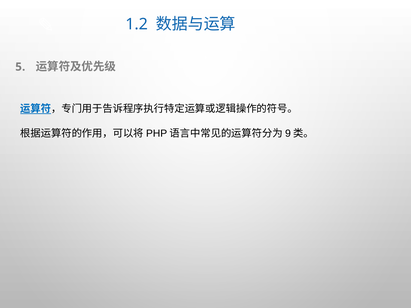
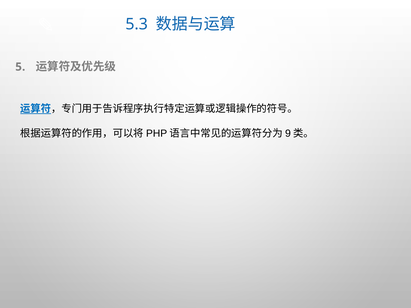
1.2: 1.2 -> 5.3
